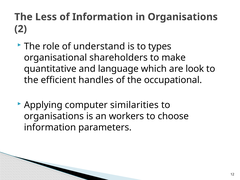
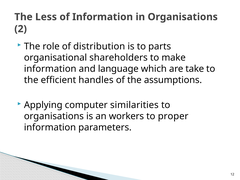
understand: understand -> distribution
types: types -> parts
quantitative at (50, 69): quantitative -> information
look: look -> take
occupational: occupational -> assumptions
choose: choose -> proper
